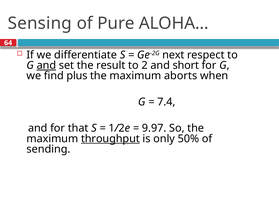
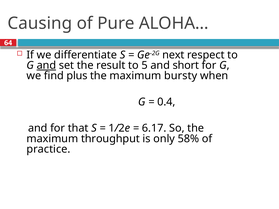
Sensing: Sensing -> Causing
2: 2 -> 5
aborts: aborts -> bursty
7.4: 7.4 -> 0.4
9.97: 9.97 -> 6.17
throughput underline: present -> none
50%: 50% -> 58%
sending: sending -> practice
